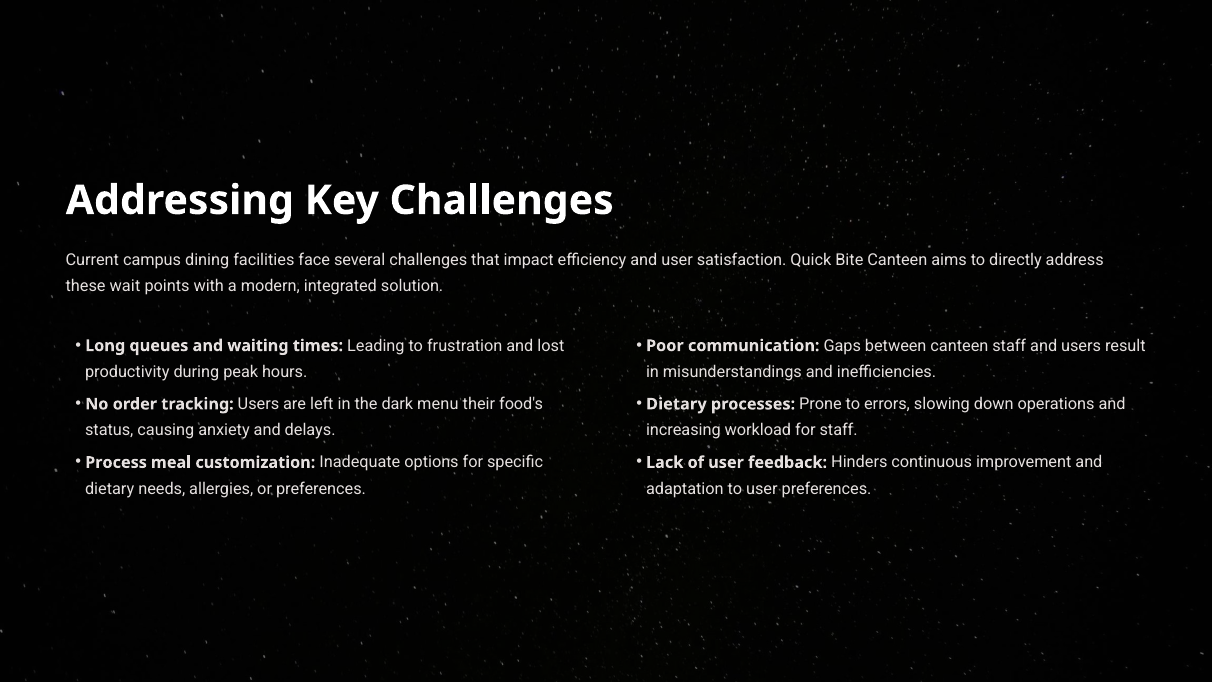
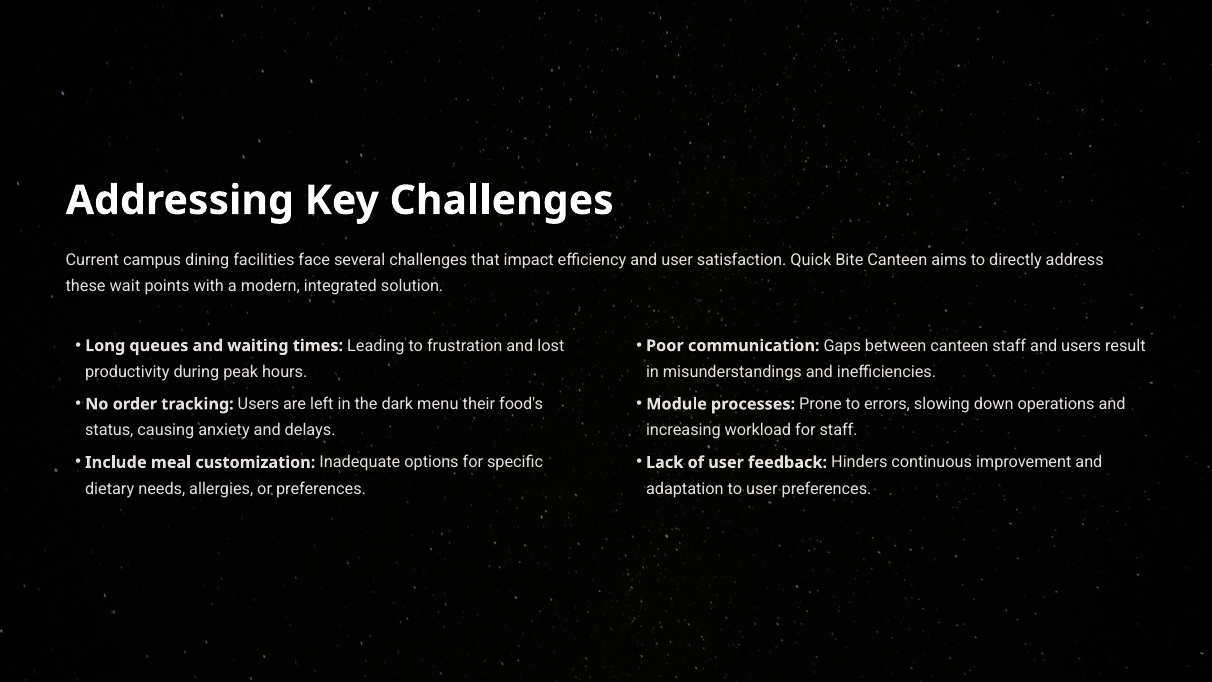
Dietary at (676, 404): Dietary -> Module
Process: Process -> Include
